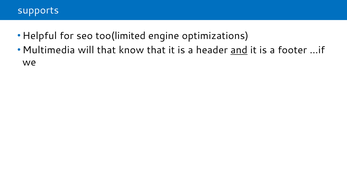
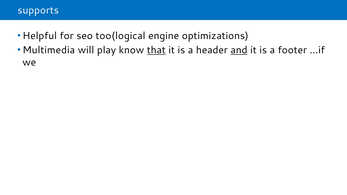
too(limited: too(limited -> too(logical
will that: that -> play
that at (156, 50) underline: none -> present
